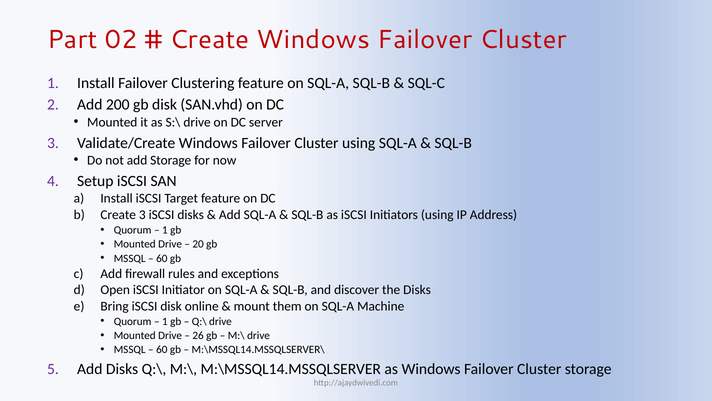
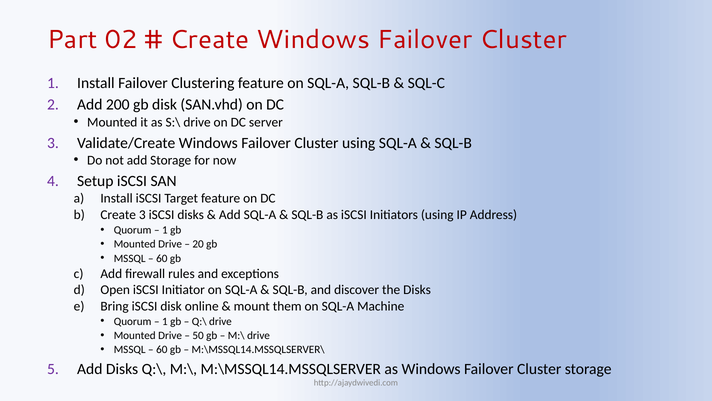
26: 26 -> 50
